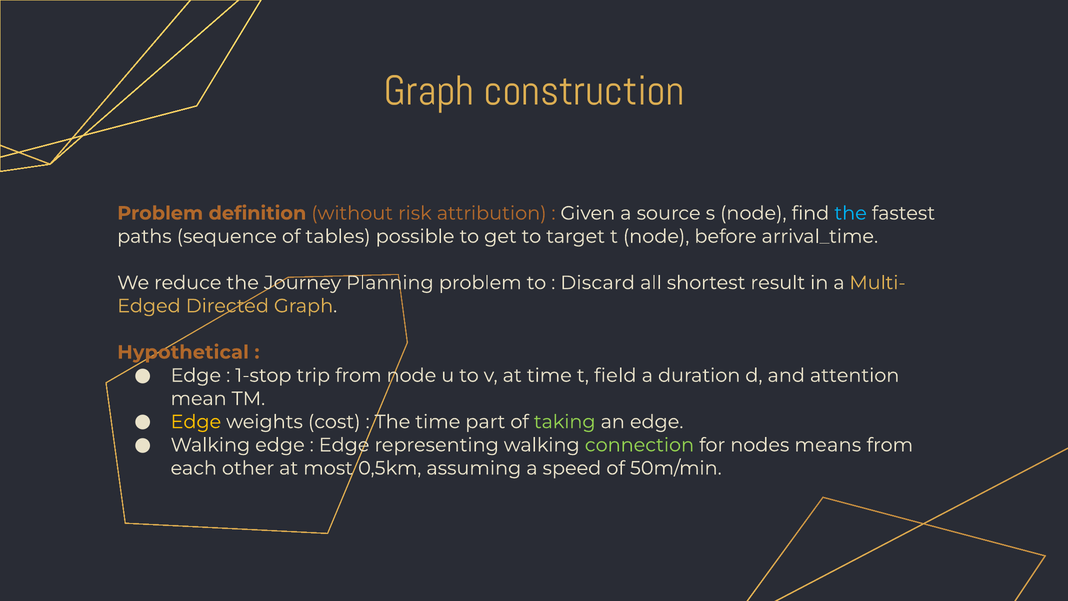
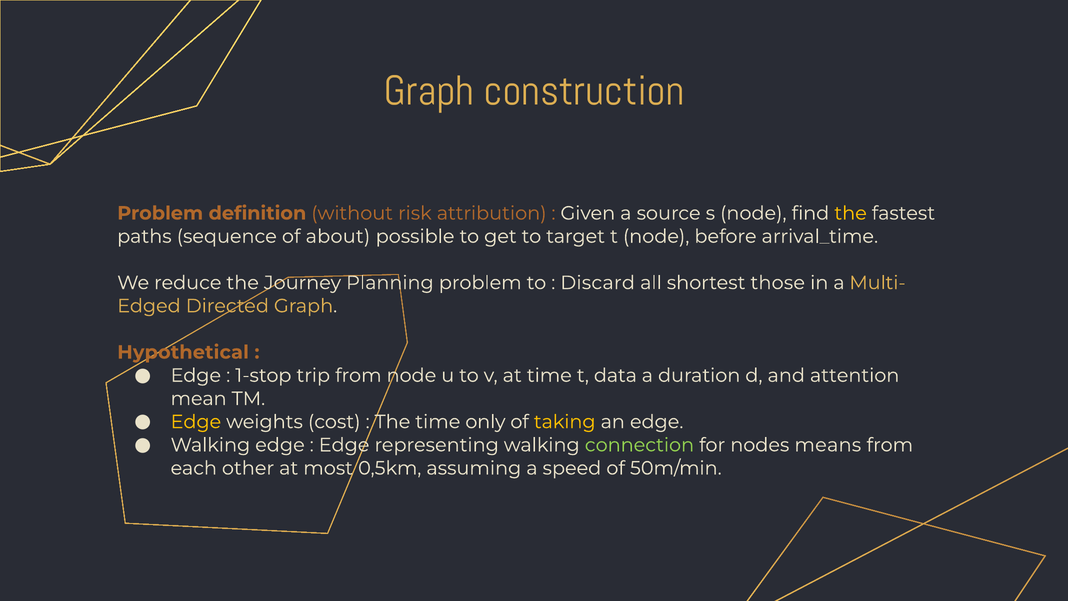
the at (851, 213) colour: light blue -> yellow
tables: tables -> about
result: result -> those
field: field -> data
part: part -> only
taking colour: light green -> yellow
